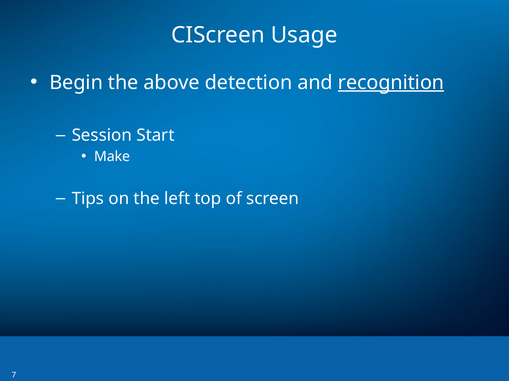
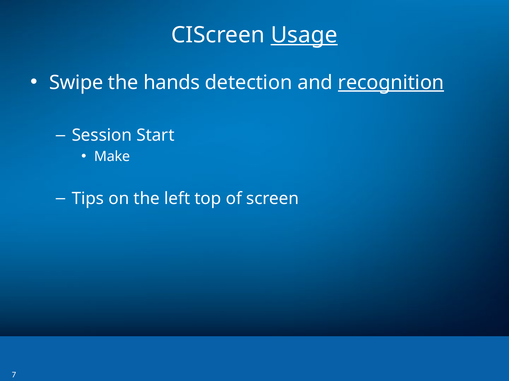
Usage underline: none -> present
Begin: Begin -> Swipe
above: above -> hands
